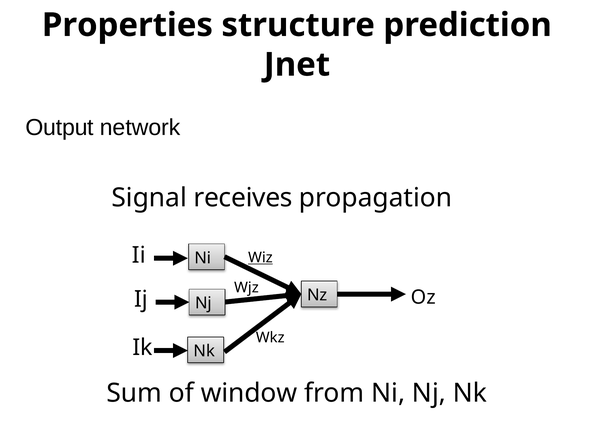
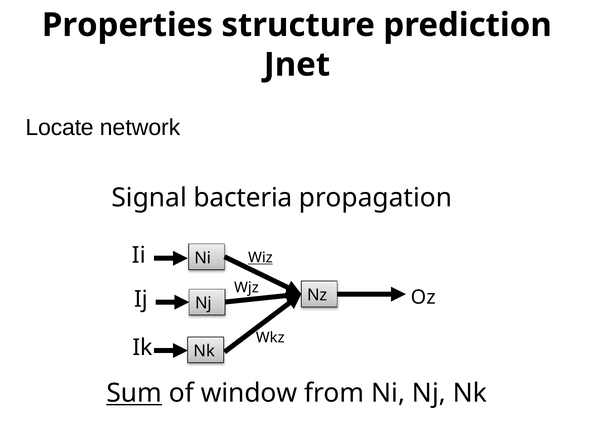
Output: Output -> Locate
receives: receives -> bacteria
Sum underline: none -> present
